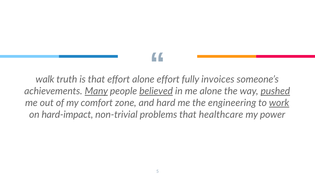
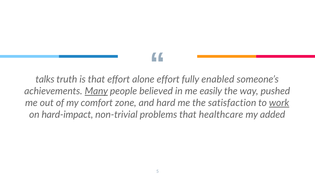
walk: walk -> talks
invoices: invoices -> enabled
believed underline: present -> none
me alone: alone -> easily
pushed underline: present -> none
engineering: engineering -> satisfaction
power: power -> added
